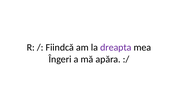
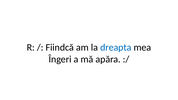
dreapta colour: purple -> blue
